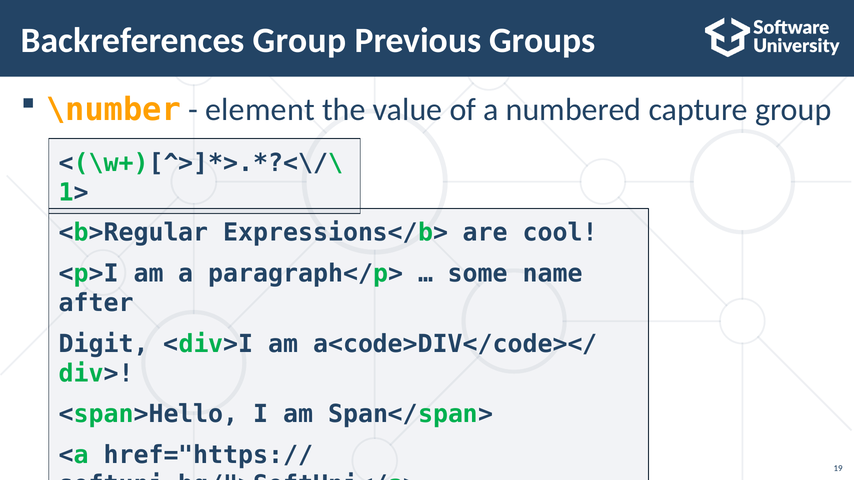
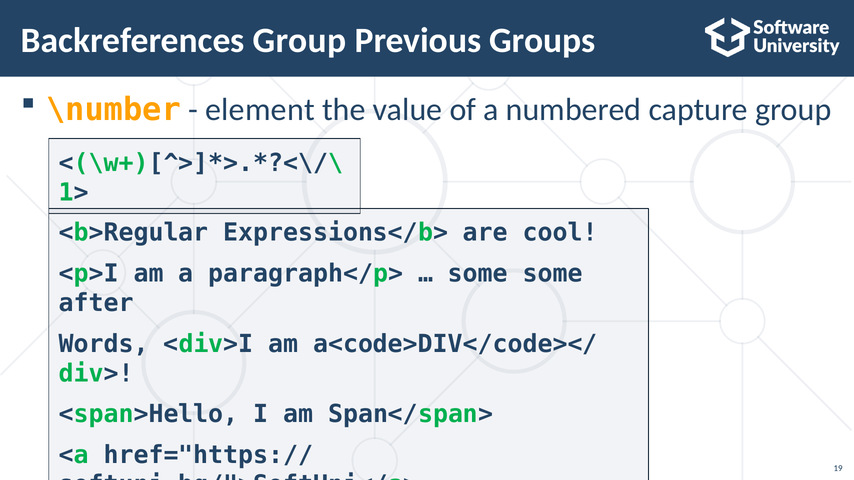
some name: name -> some
Digit: Digit -> Words
